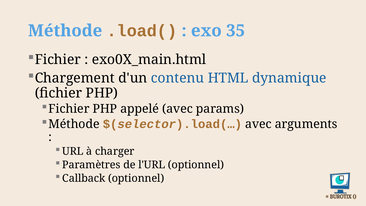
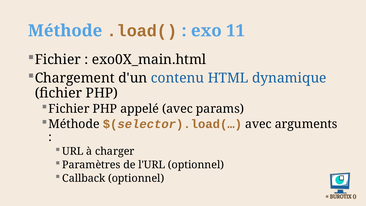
35: 35 -> 11
